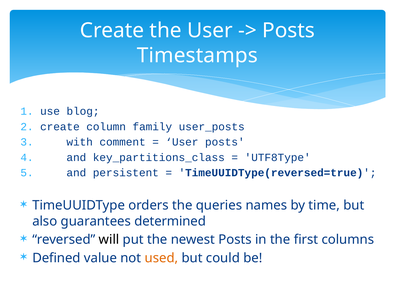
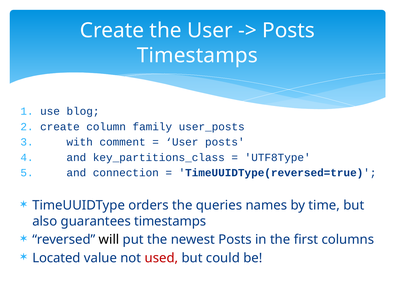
persistent: persistent -> connection
guarantees determined: determined -> timestamps
Defined: Defined -> Located
used colour: orange -> red
